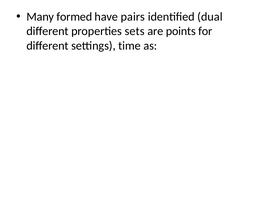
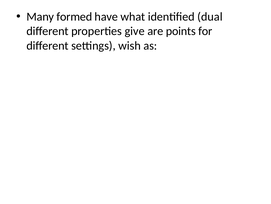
pairs: pairs -> what
sets: sets -> give
time: time -> wish
